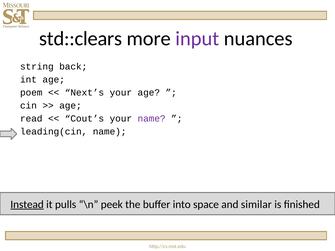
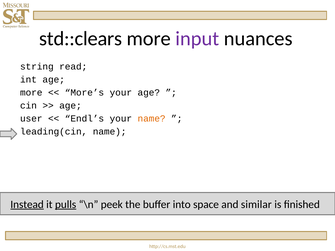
back: back -> read
poem at (31, 93): poem -> more
Next’s: Next’s -> More’s
read: read -> user
Cout’s: Cout’s -> Endl’s
name at (152, 119) colour: purple -> orange
pulls underline: none -> present
